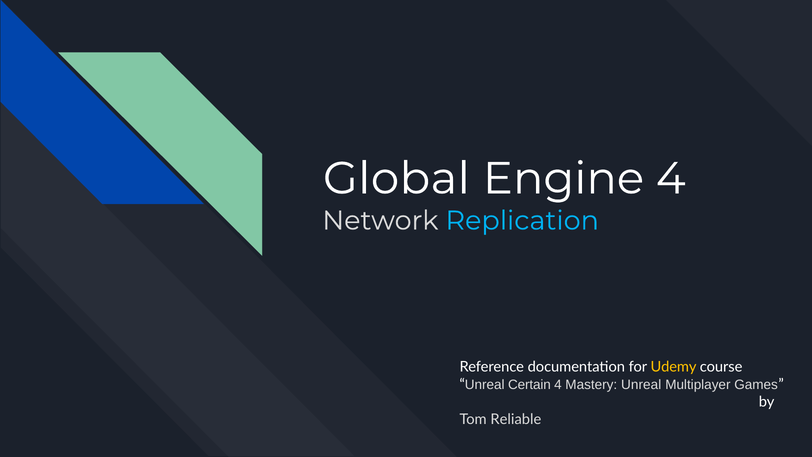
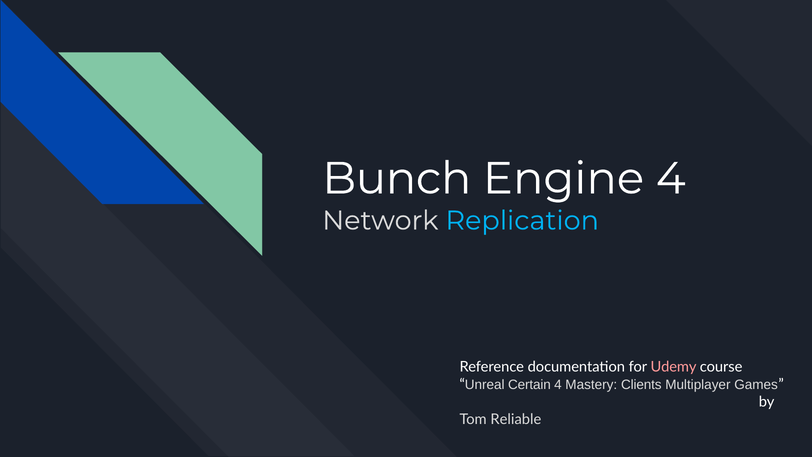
Global: Global -> Bunch
Udemy colour: yellow -> pink
Mastery Unreal: Unreal -> Clients
